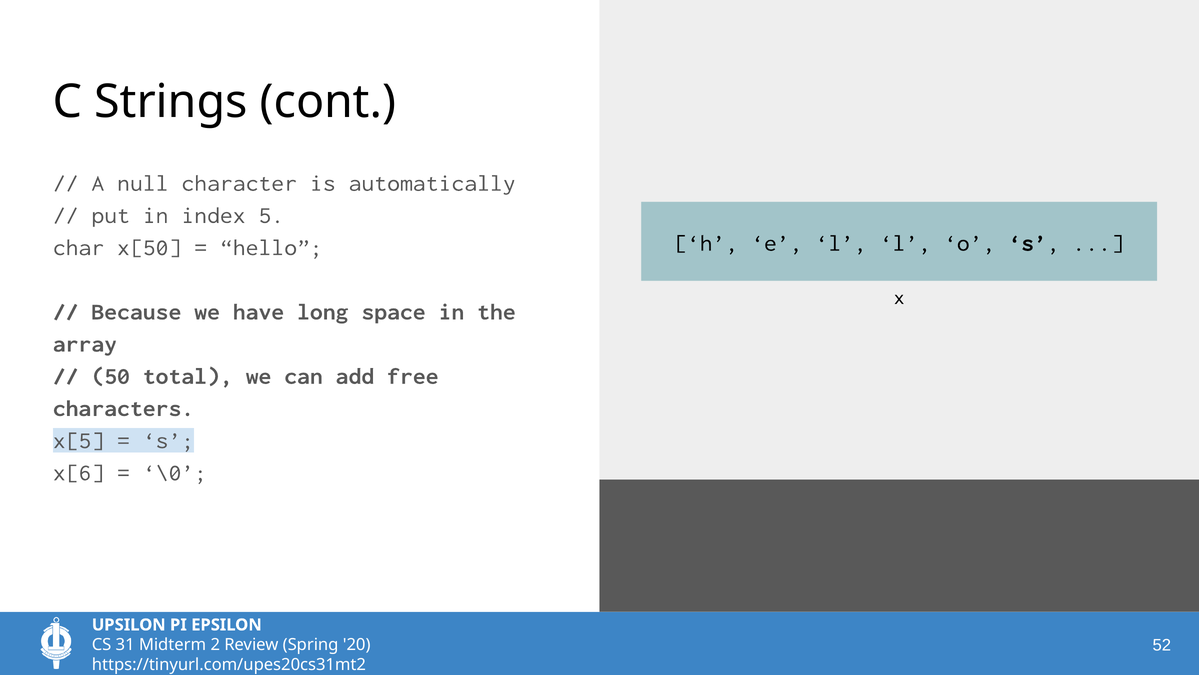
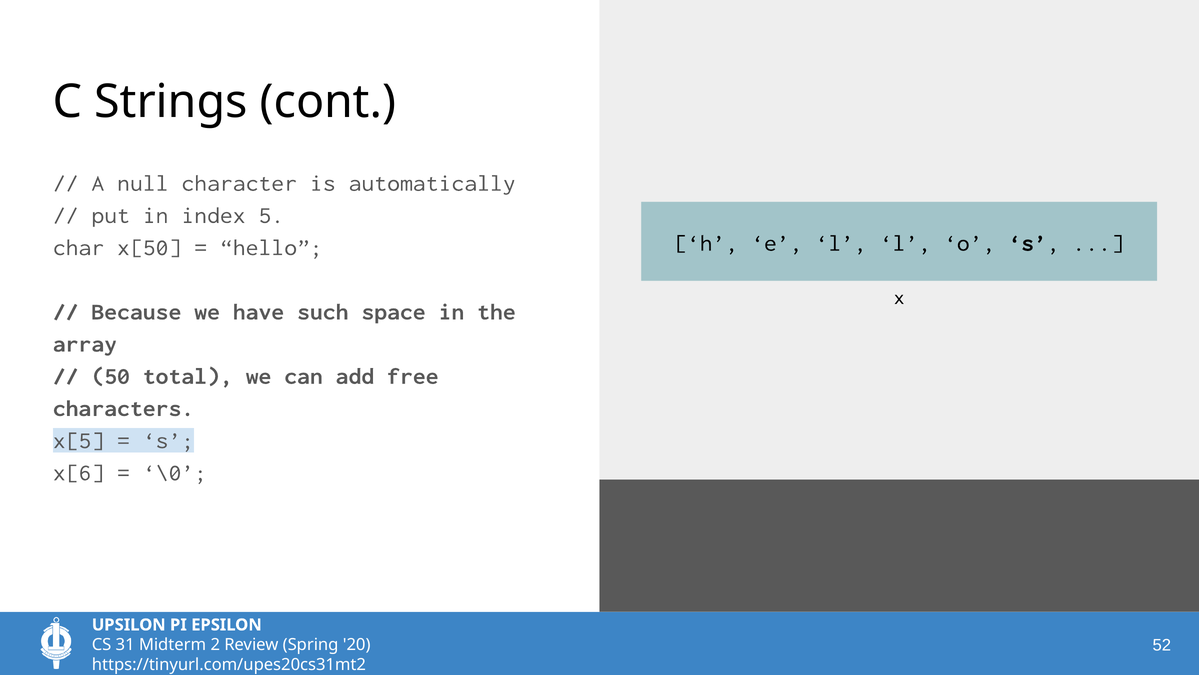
long: long -> such
